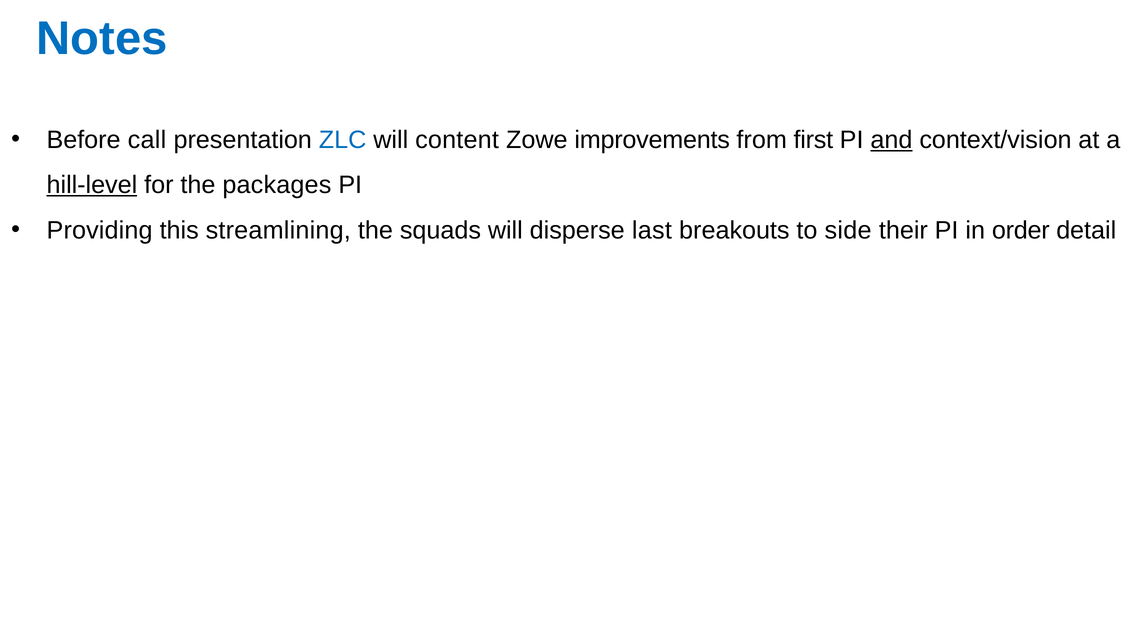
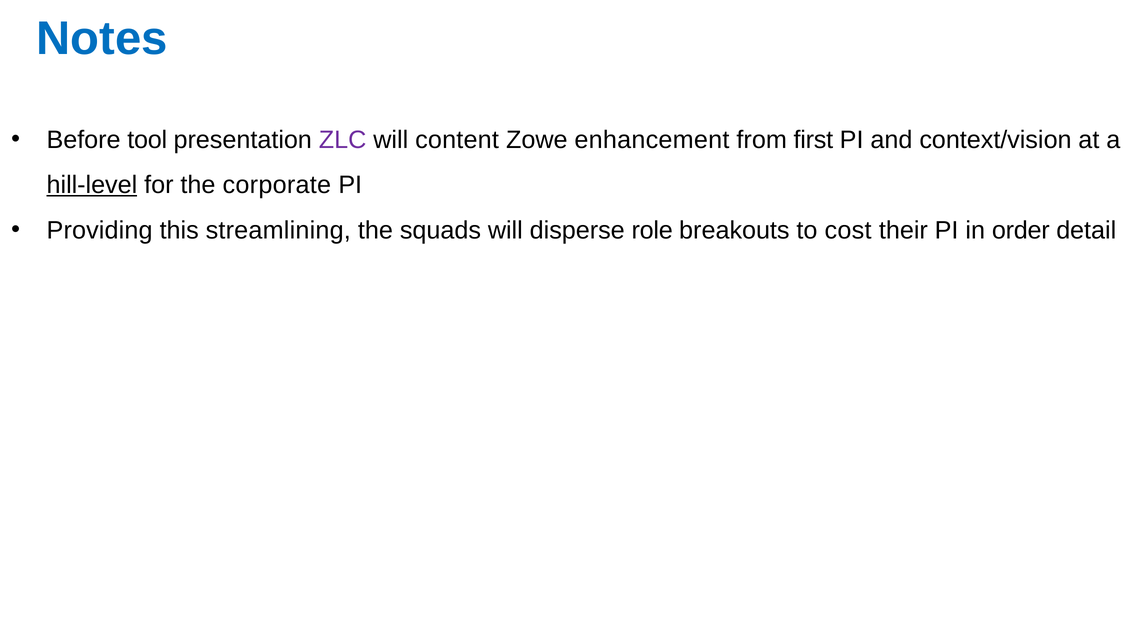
call: call -> tool
ZLC colour: blue -> purple
improvements: improvements -> enhancement
and underline: present -> none
packages: packages -> corporate
last: last -> role
side: side -> cost
